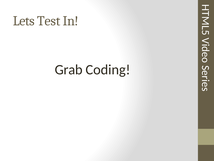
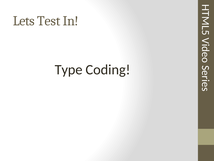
Grab: Grab -> Type
